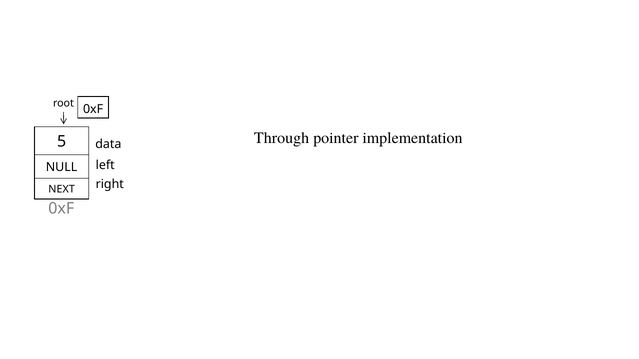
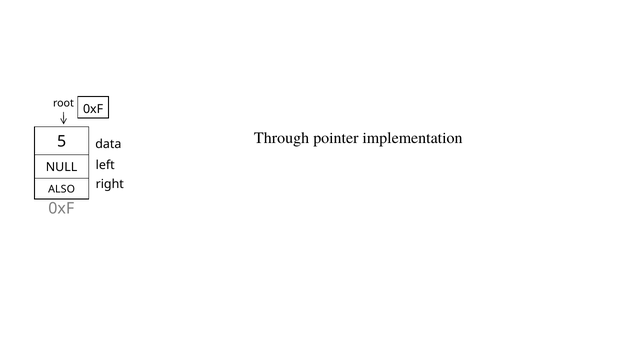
NEXT: NEXT -> ALSO
